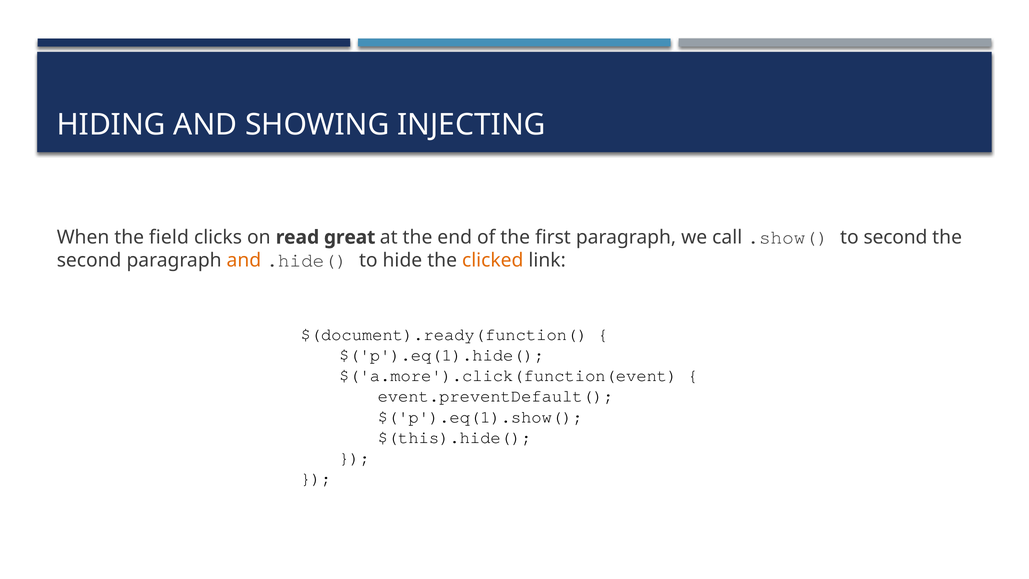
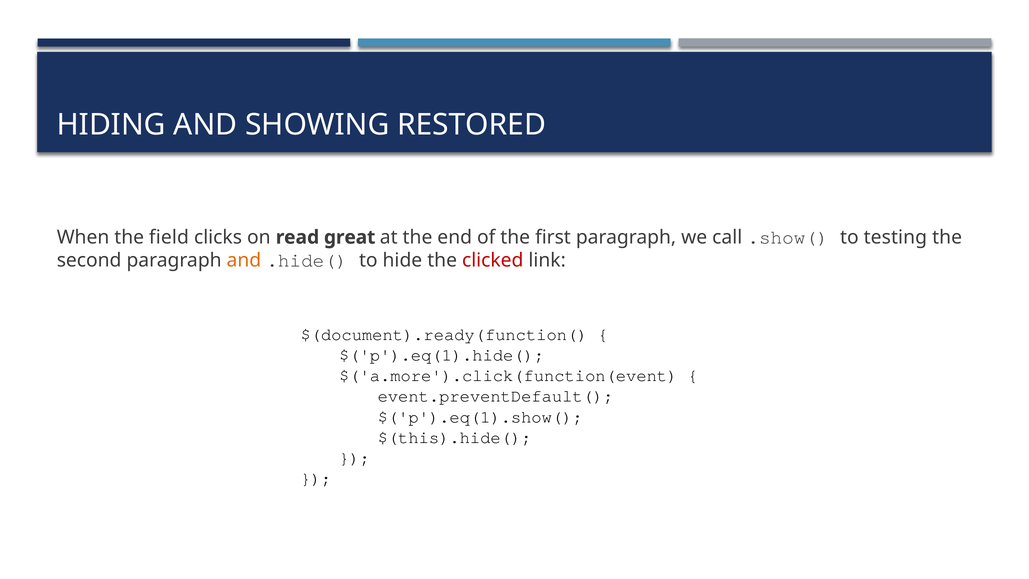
INJECTING: INJECTING -> RESTORED
to second: second -> testing
clicked colour: orange -> red
